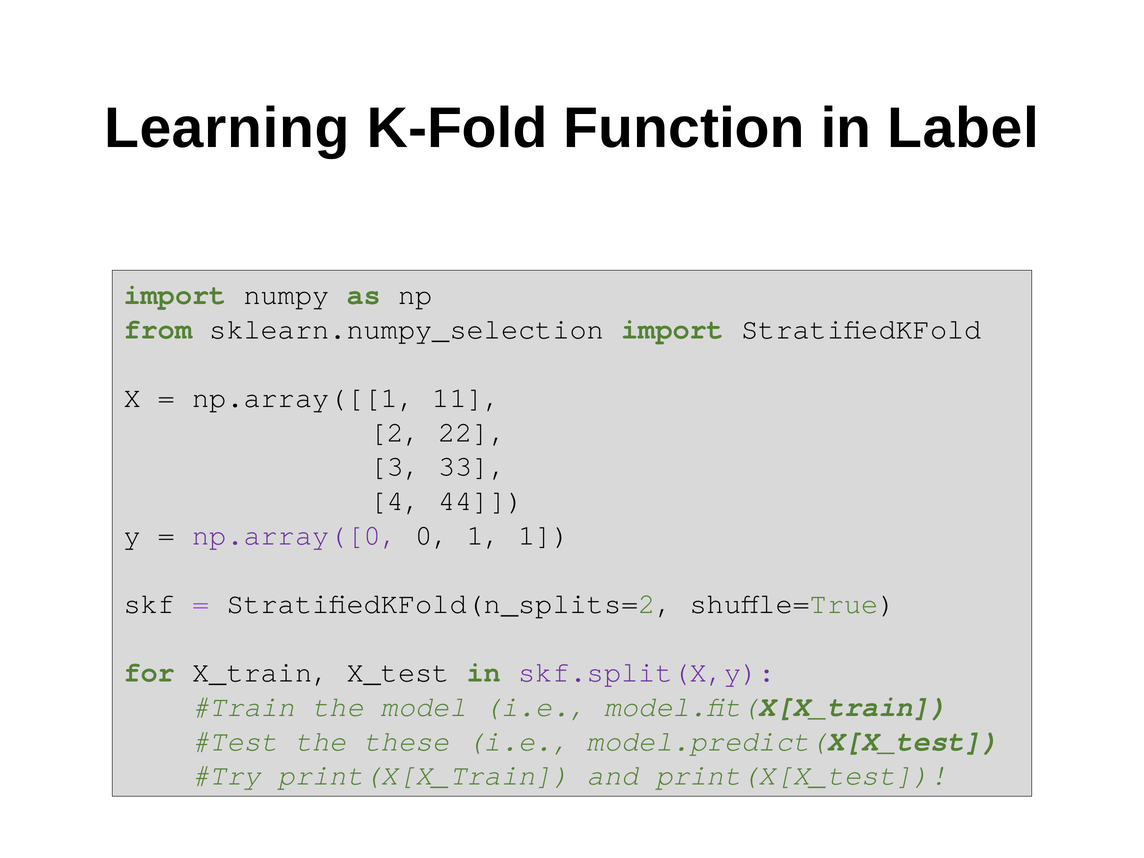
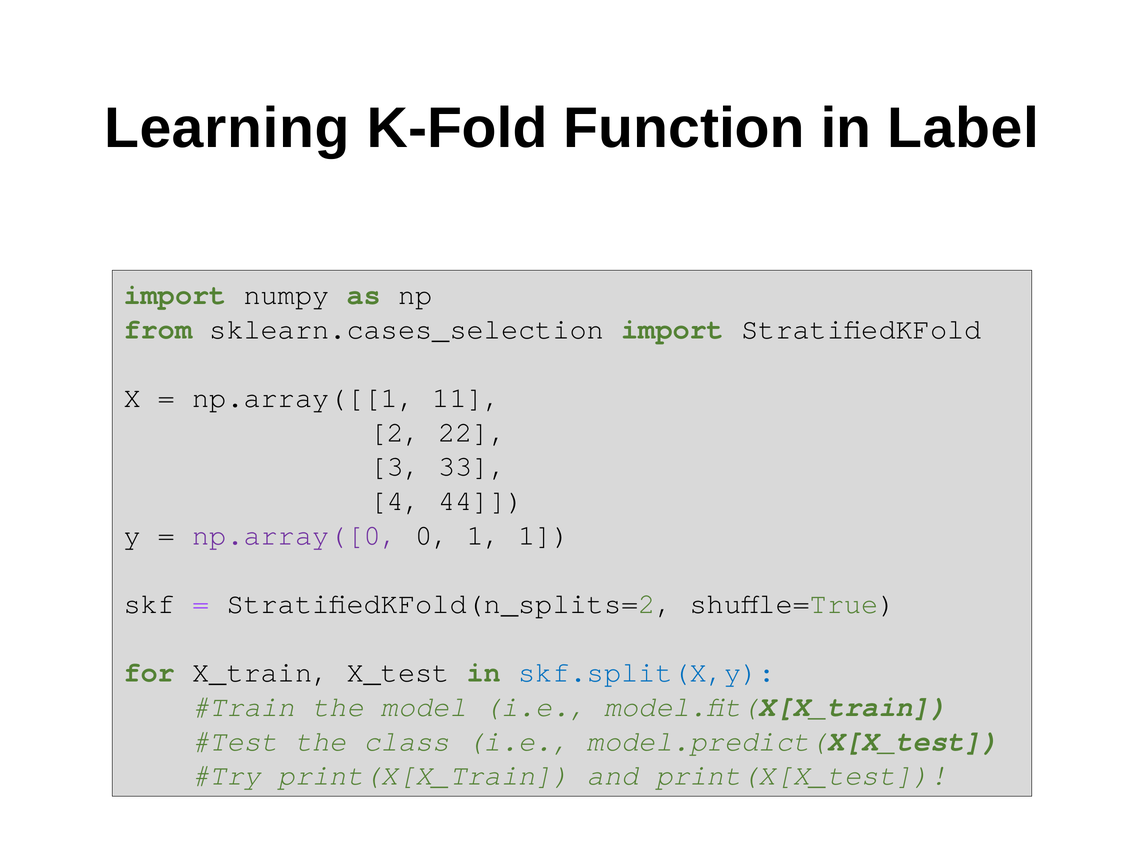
sklearn.numpy_selection: sklearn.numpy_selection -> sklearn.cases_selection
skf.split(X,y colour: purple -> blue
these: these -> class
